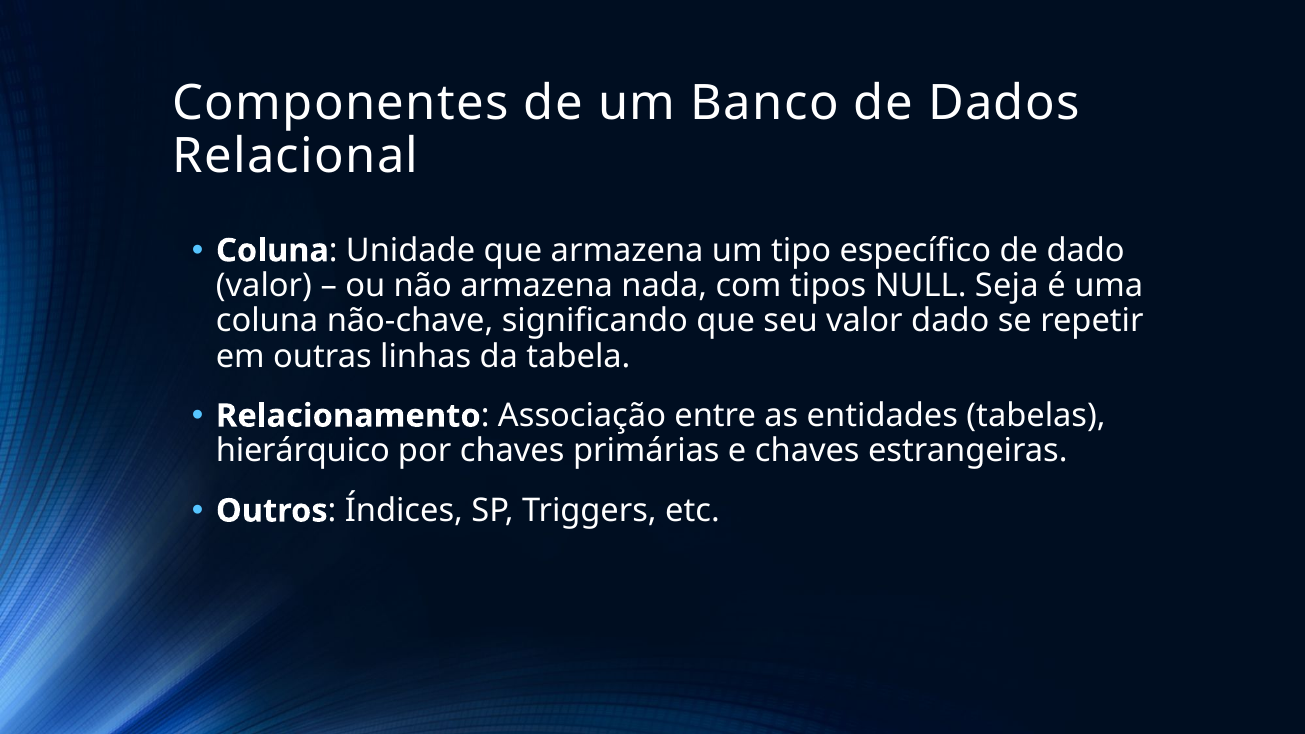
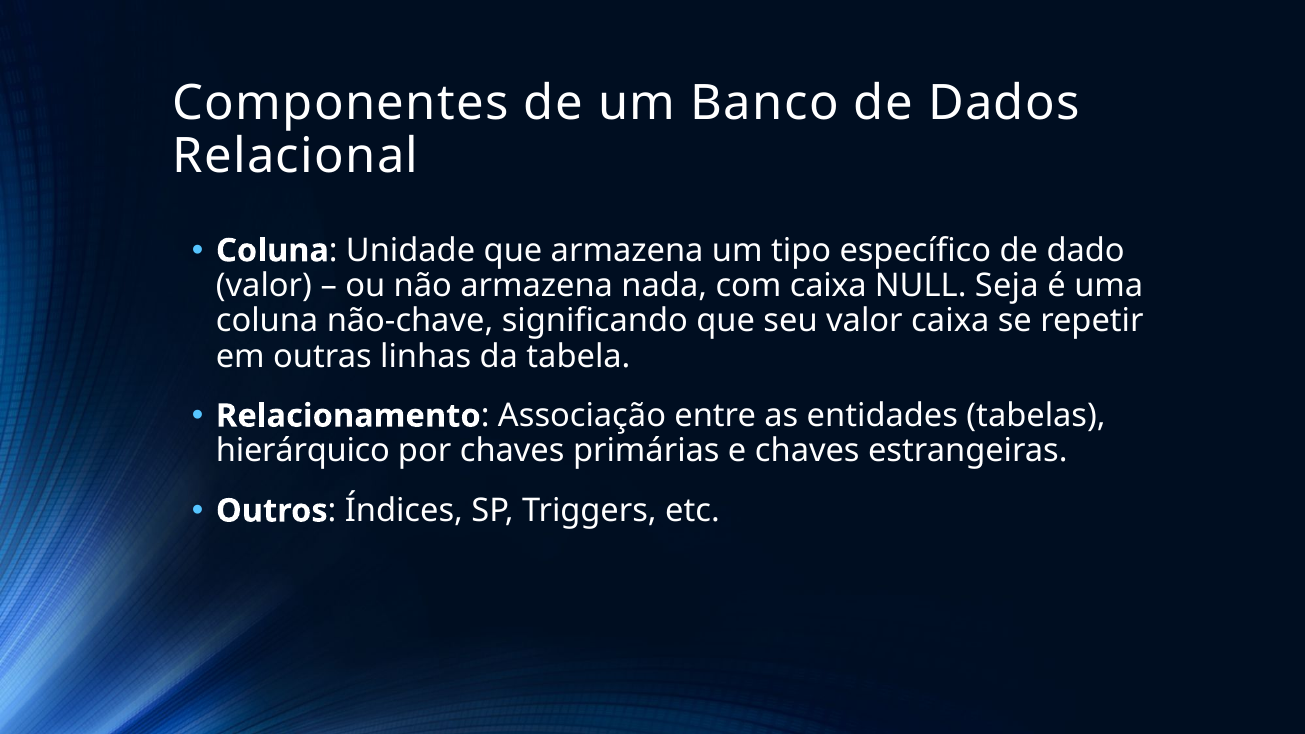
com tipos: tipos -> caixa
valor dado: dado -> caixa
